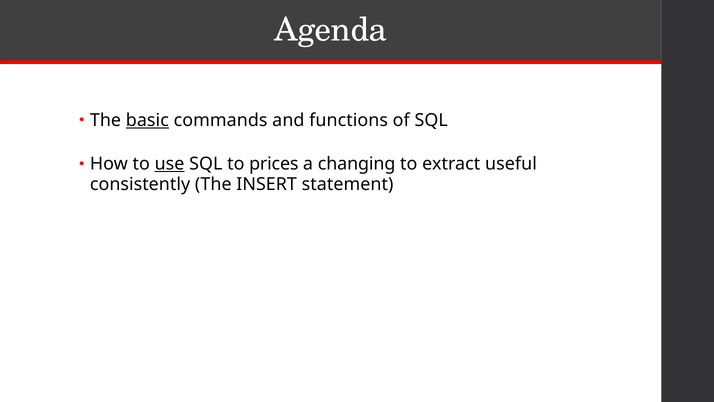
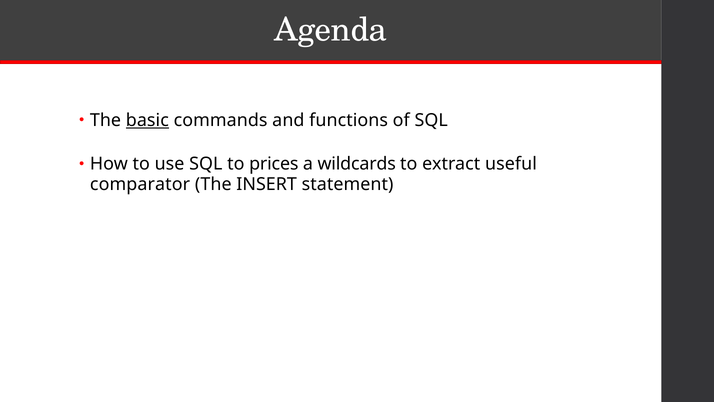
use underline: present -> none
changing: changing -> wildcards
consistently: consistently -> comparator
